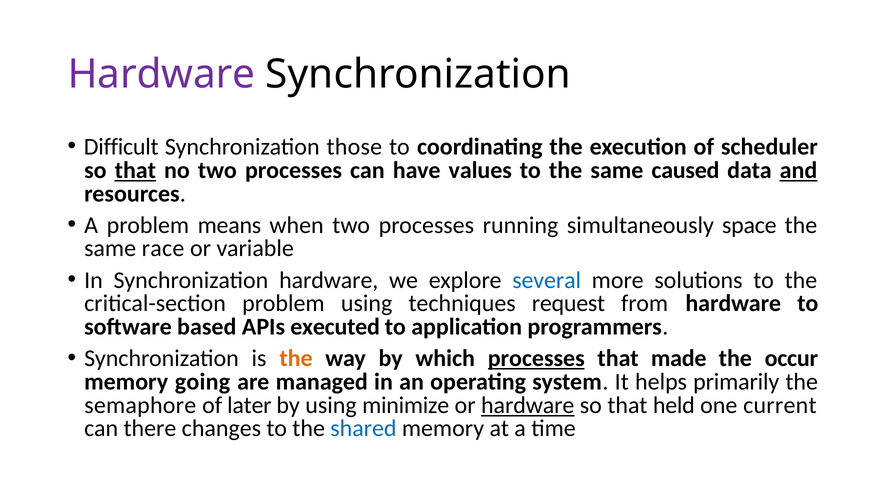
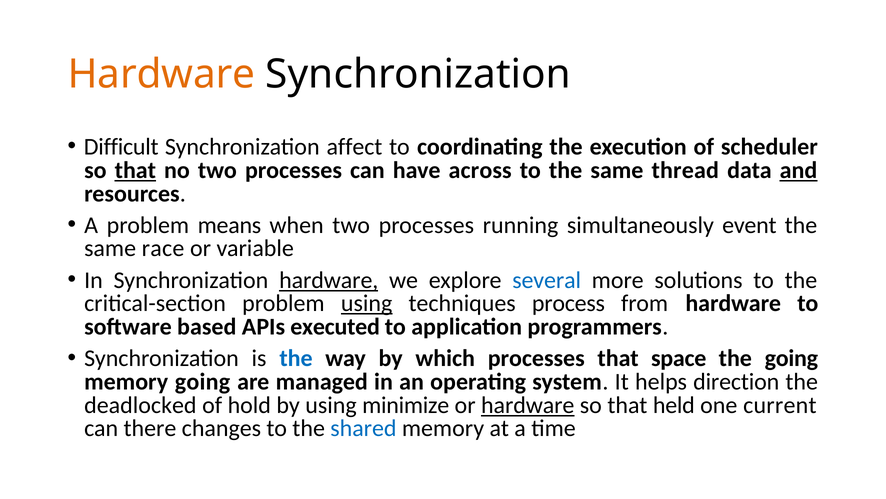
Hardware at (161, 74) colour: purple -> orange
those: those -> affect
values: values -> across
caused: caused -> thread
space: space -> event
hardware at (329, 280) underline: none -> present
using at (367, 303) underline: none -> present
request: request -> process
the at (296, 358) colour: orange -> blue
processes at (536, 358) underline: present -> none
made: made -> space
the occur: occur -> going
primarily: primarily -> direction
semaphore: semaphore -> deadlocked
later: later -> hold
